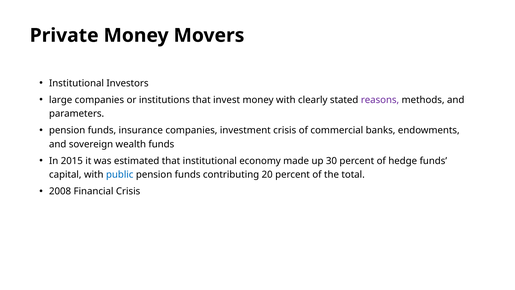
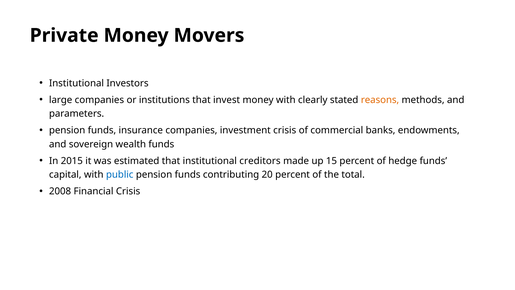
reasons colour: purple -> orange
economy: economy -> creditors
30: 30 -> 15
